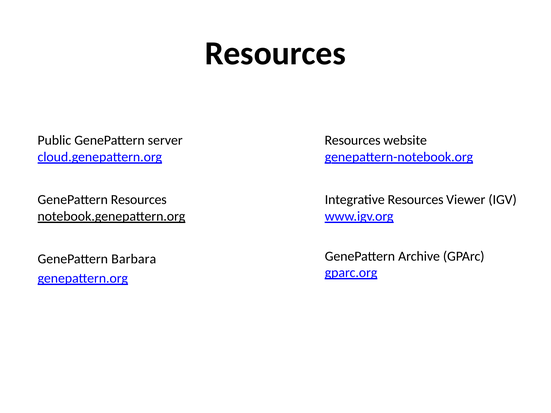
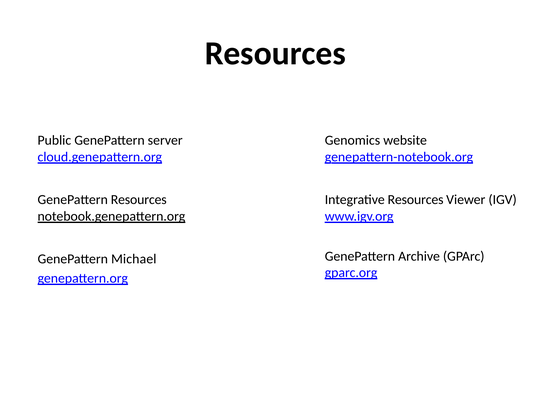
Resources at (353, 141): Resources -> Genomics
Barbara: Barbara -> Michael
